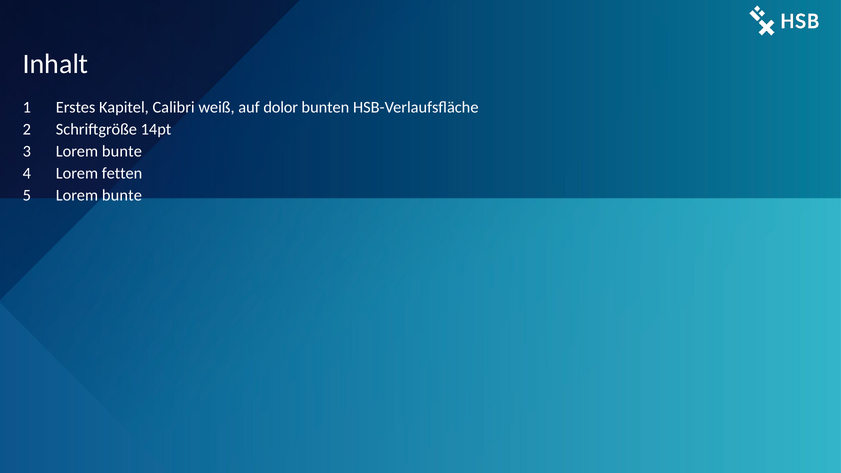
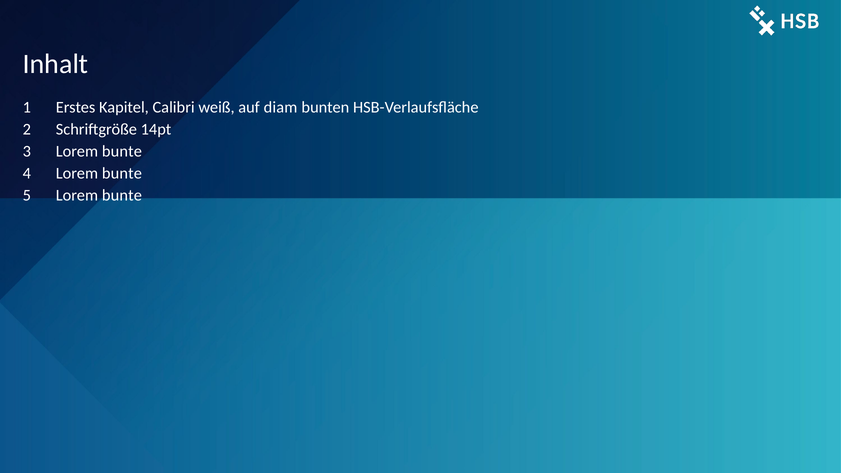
dolor: dolor -> diam
fetten at (122, 173): fetten -> bunte
